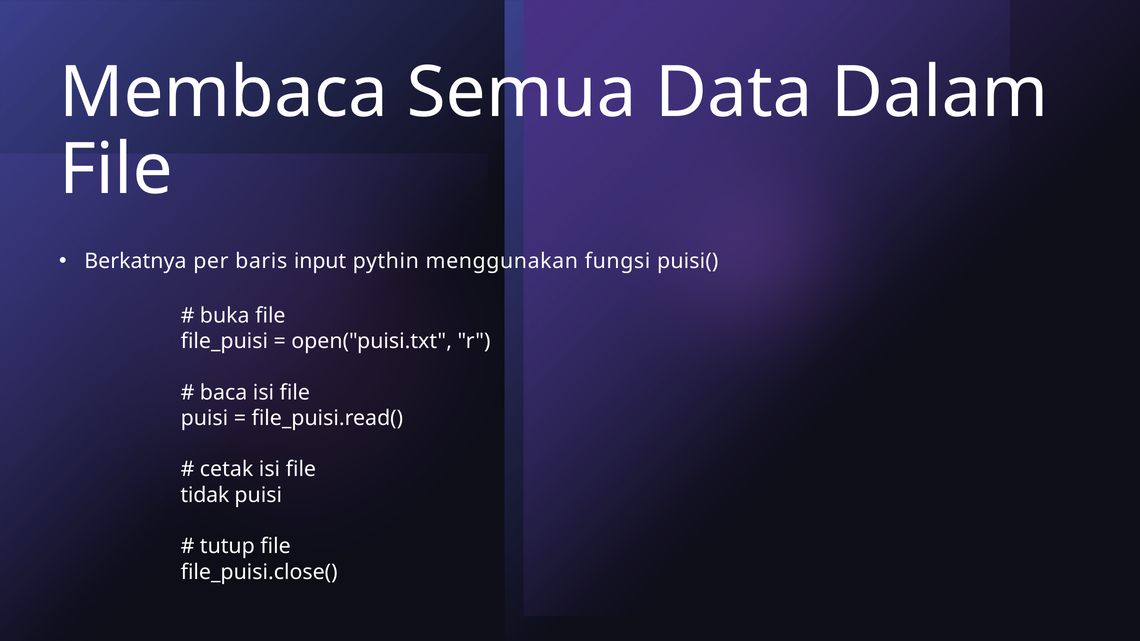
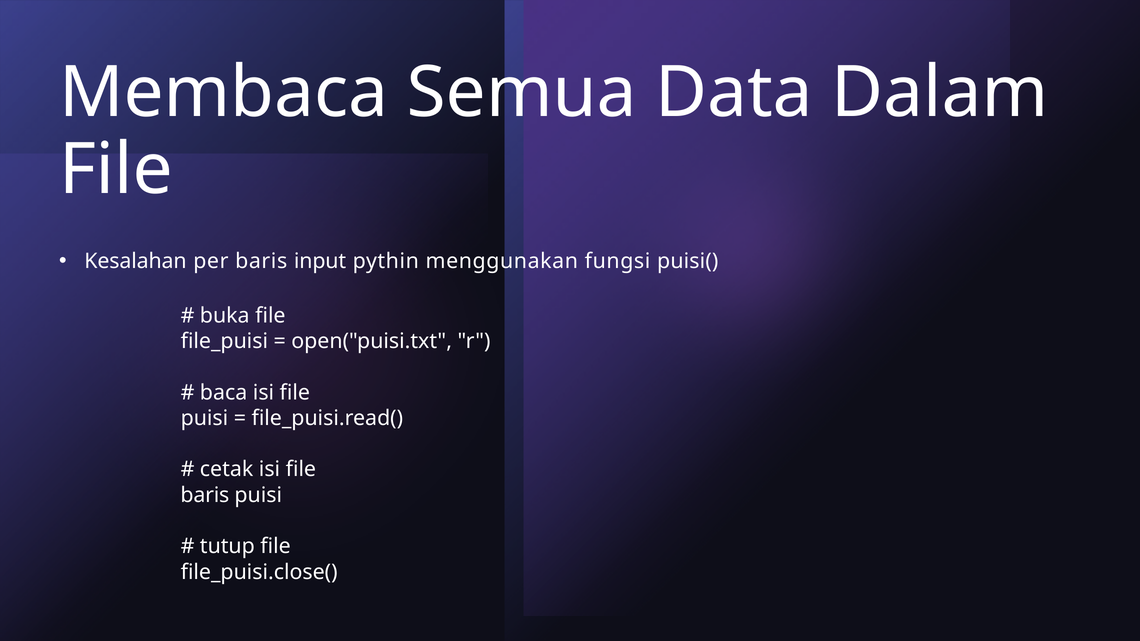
Berkatnya: Berkatnya -> Kesalahan
tidak at (205, 495): tidak -> baris
